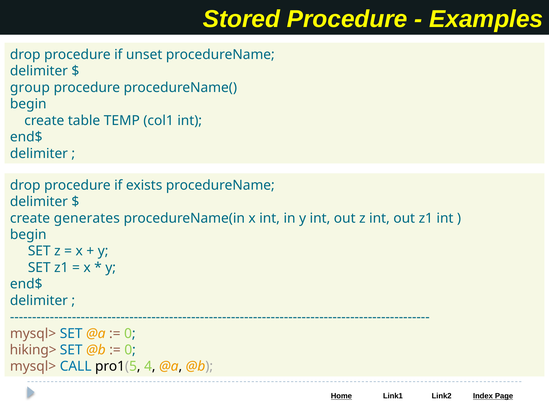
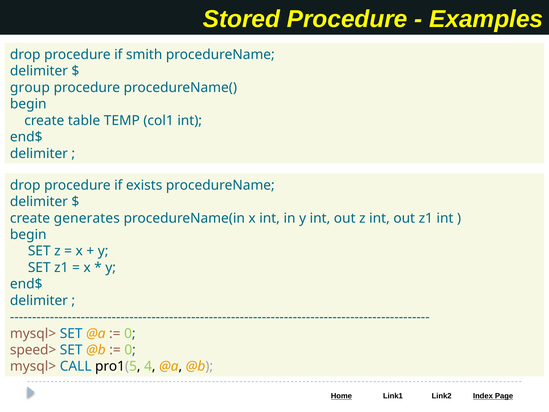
unset: unset -> smith
hiking>: hiking> -> speed>
